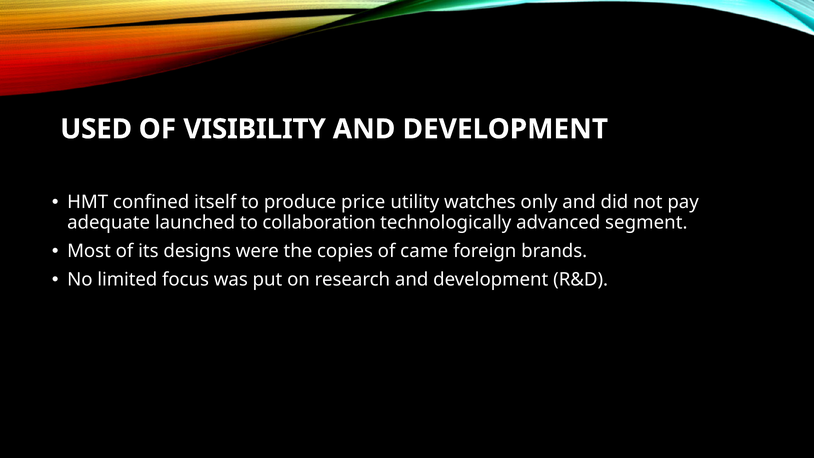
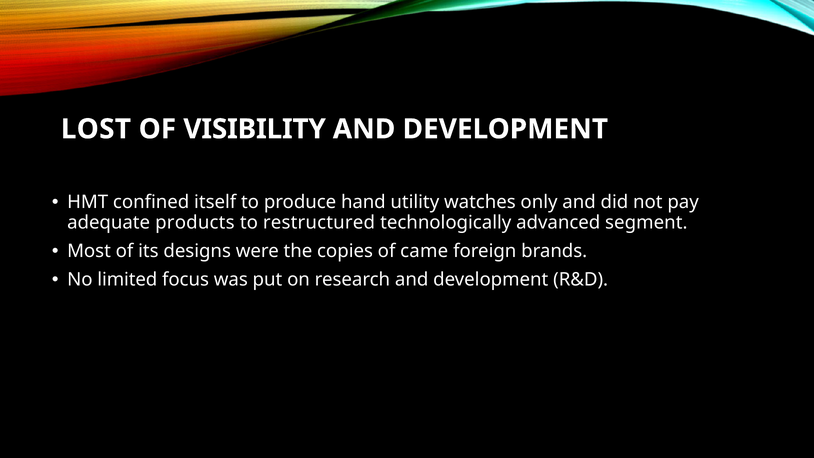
USED: USED -> LOST
price: price -> hand
launched: launched -> products
collaboration: collaboration -> restructured
